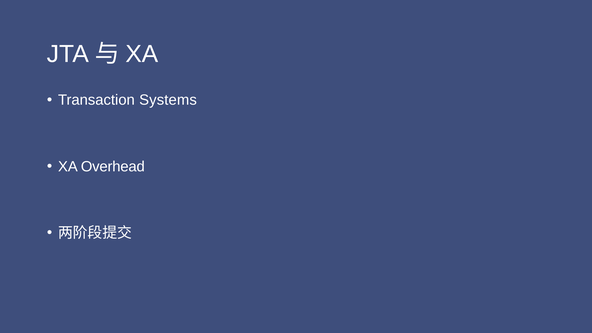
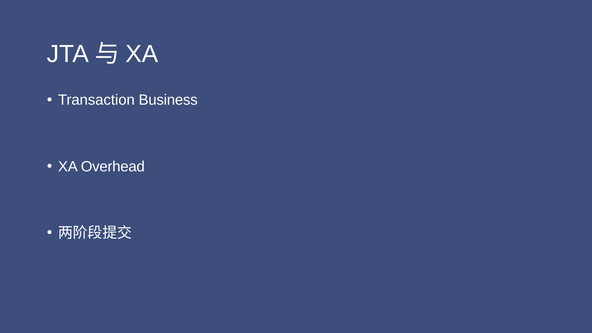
Systems: Systems -> Business
